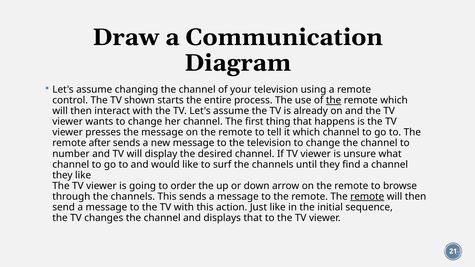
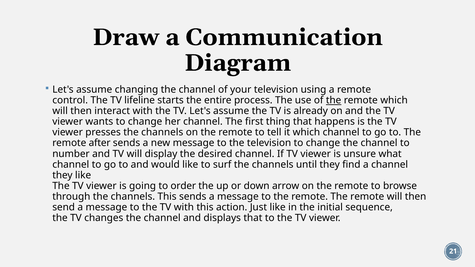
shown: shown -> lifeline
presses the message: message -> channels
remote at (367, 197) underline: present -> none
